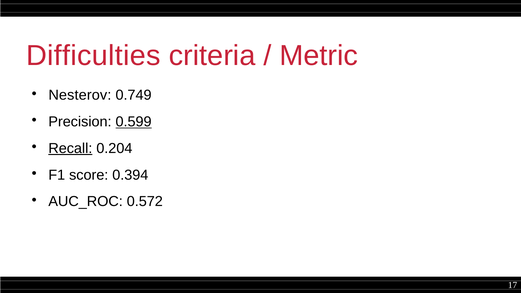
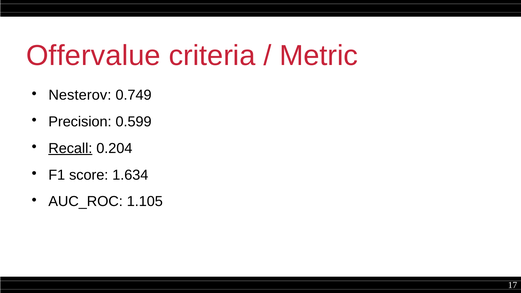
Difficulties: Difficulties -> Offervalue
0.599 underline: present -> none
0.394: 0.394 -> 1.634
0.572: 0.572 -> 1.105
